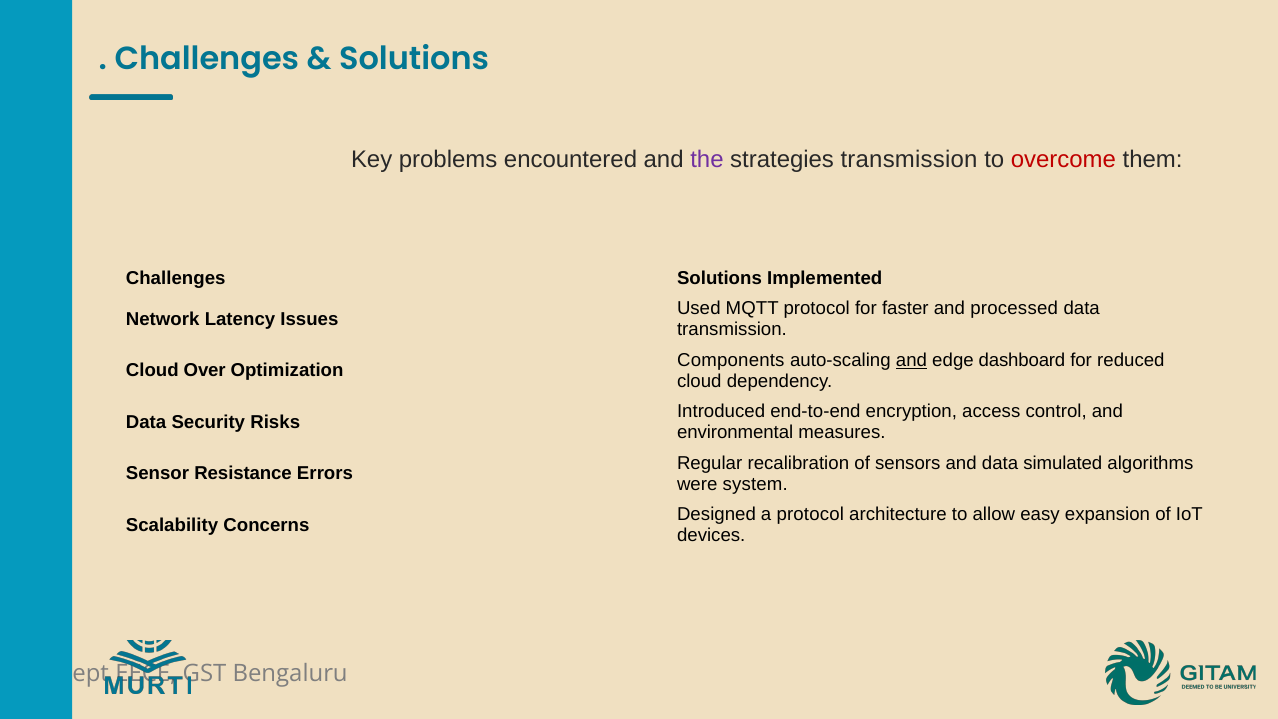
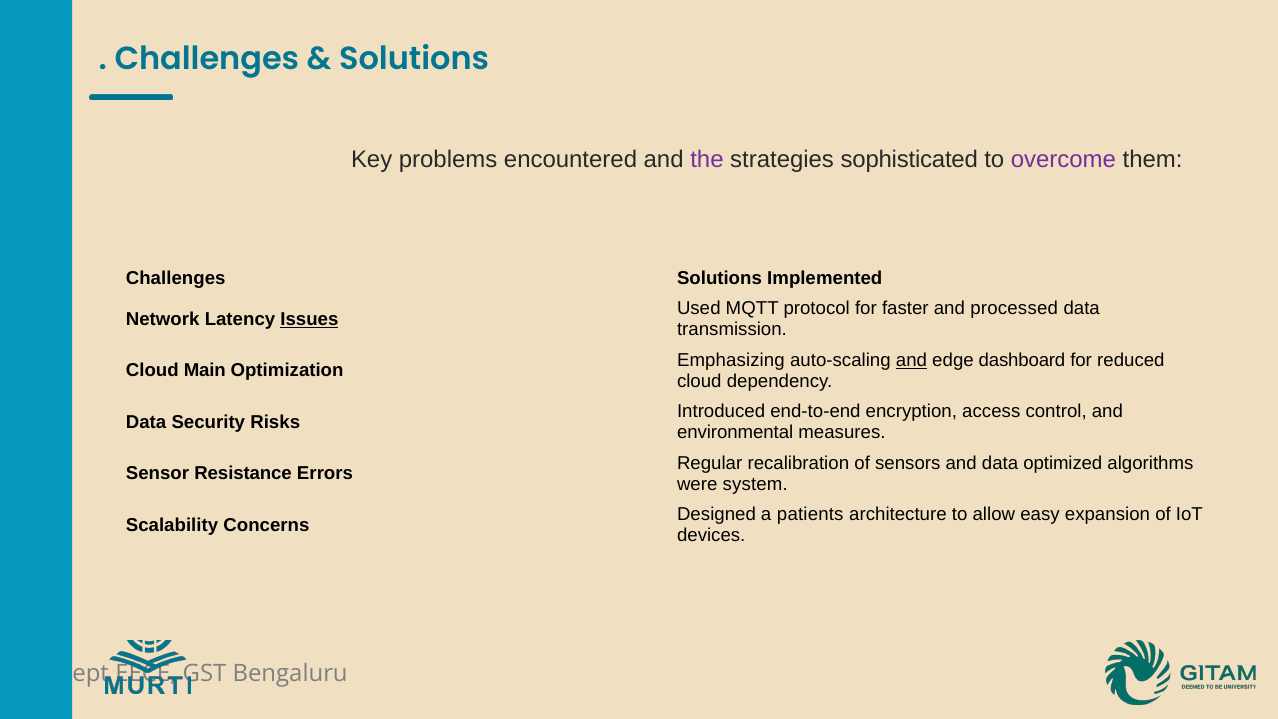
strategies transmission: transmission -> sophisticated
overcome colour: red -> purple
Issues underline: none -> present
Components: Components -> Emphasizing
Over: Over -> Main
simulated: simulated -> optimized
a protocol: protocol -> patients
